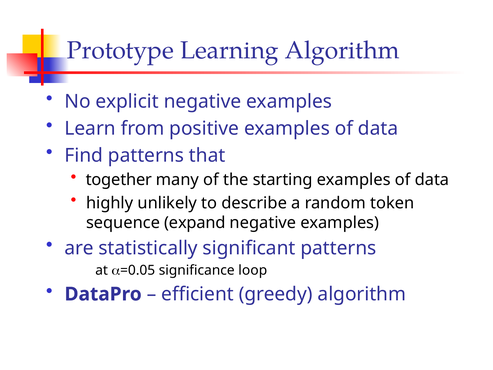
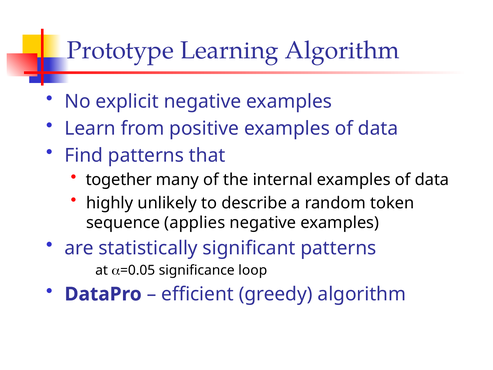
starting: starting -> internal
expand: expand -> applies
